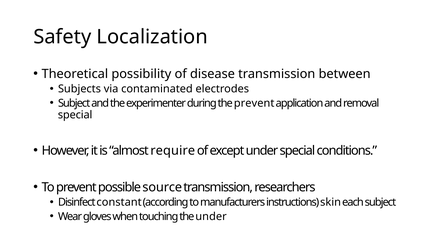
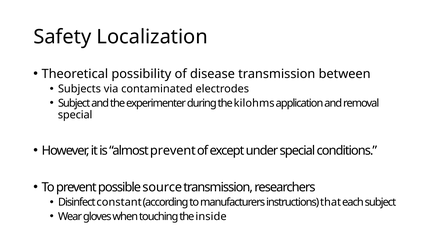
the prevent: prevent -> kilohms
almost require: require -> prevent
skin: skin -> that
the under: under -> inside
